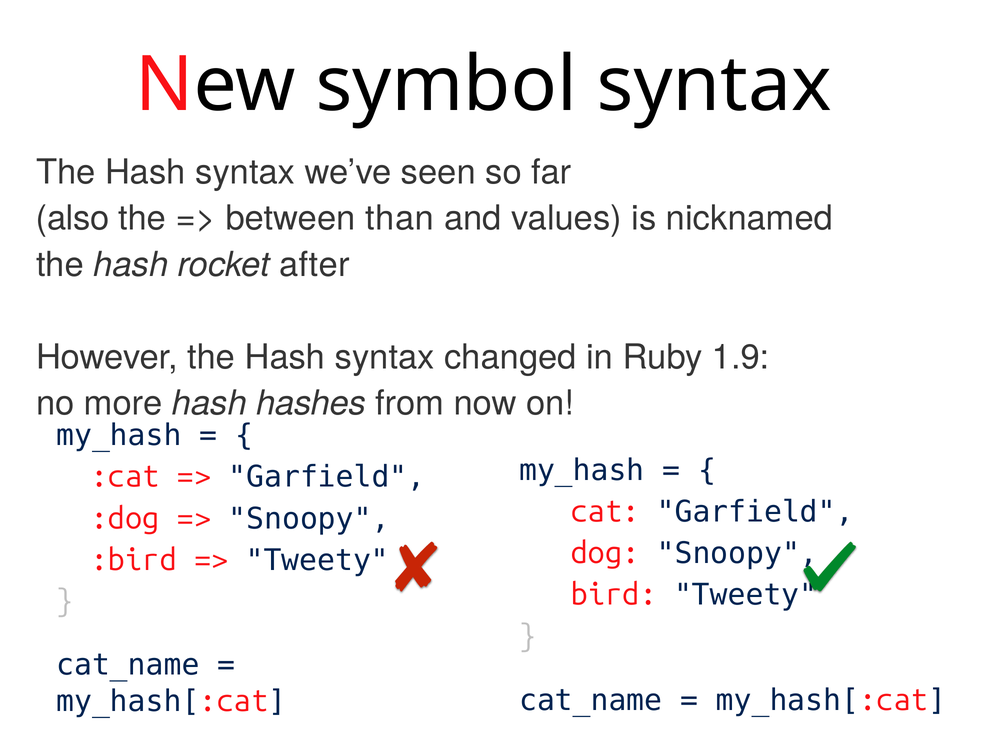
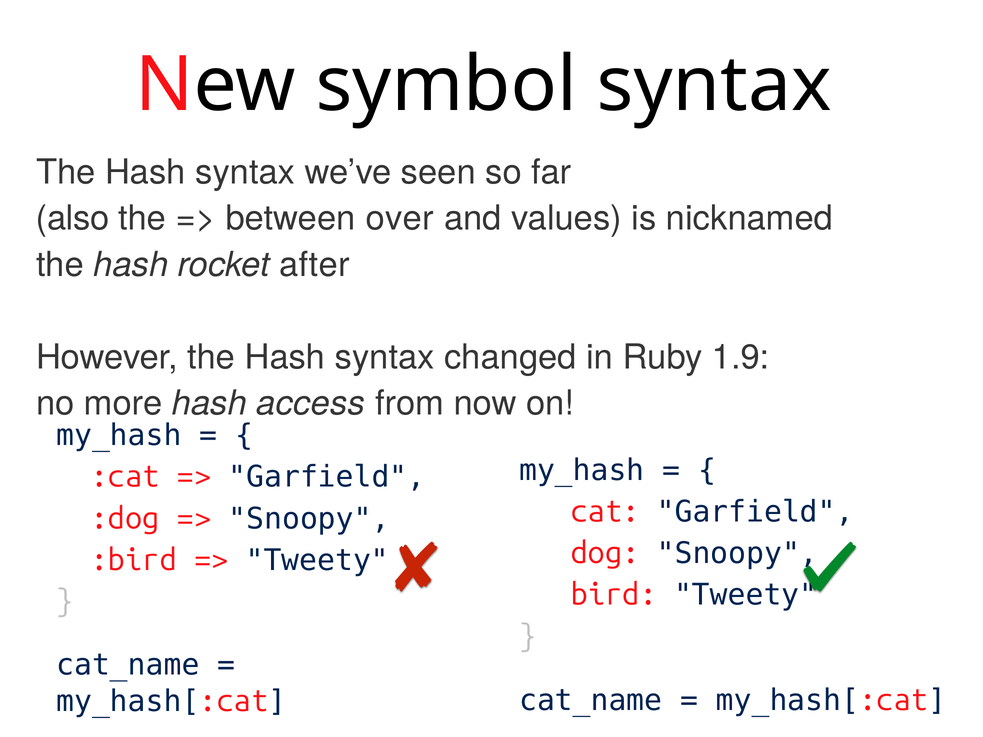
than: than -> over
hashes: hashes -> access
